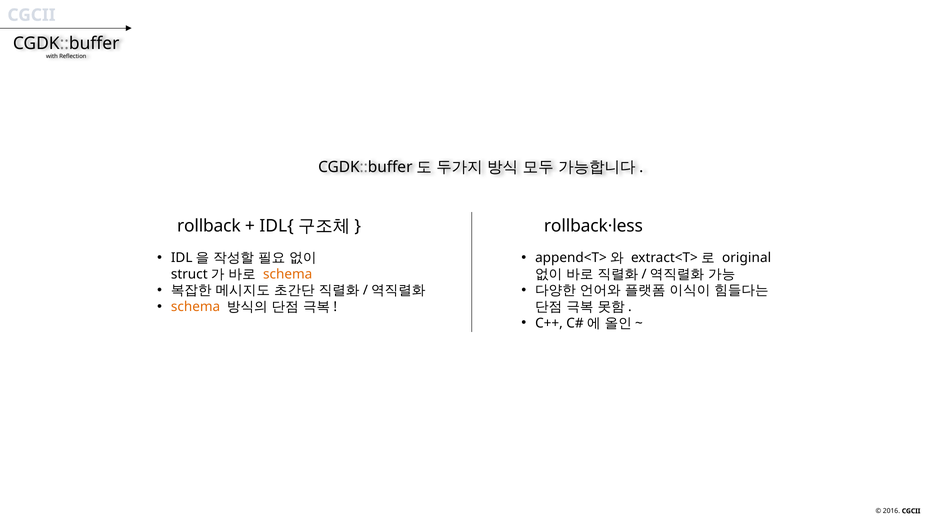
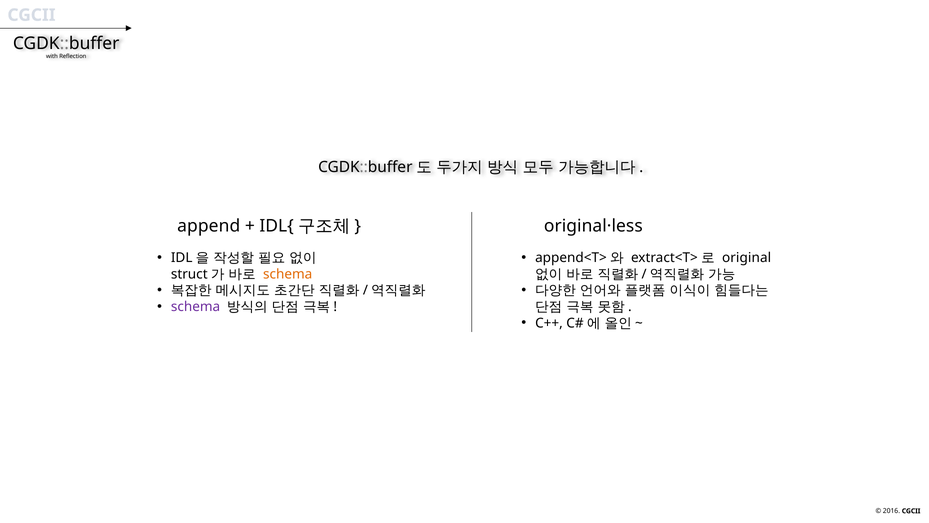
rollback: rollback -> append
rollback·less: rollback·less -> original·less
schema at (196, 307) colour: orange -> purple
